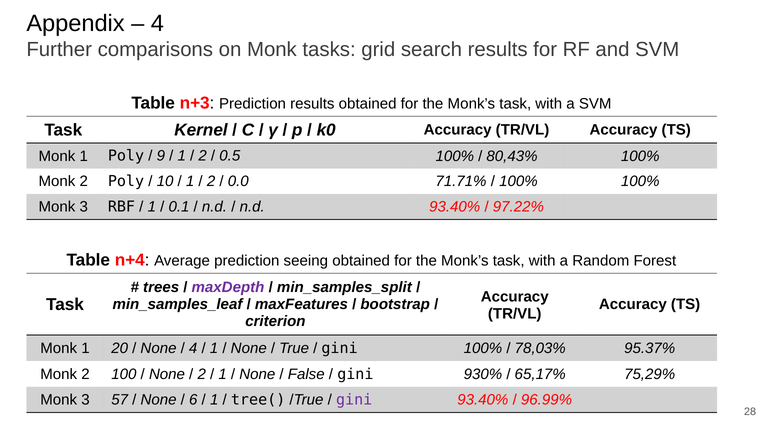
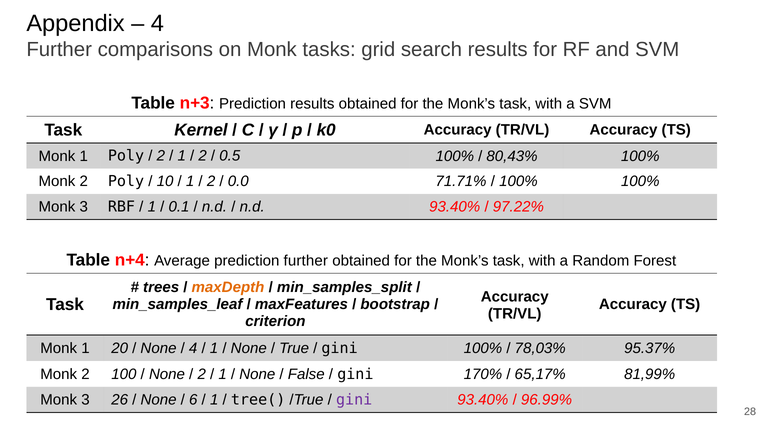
9 at (161, 156): 9 -> 2
prediction seeing: seeing -> further
maxDepth colour: purple -> orange
930%: 930% -> 170%
75,29%: 75,29% -> 81,99%
57: 57 -> 26
